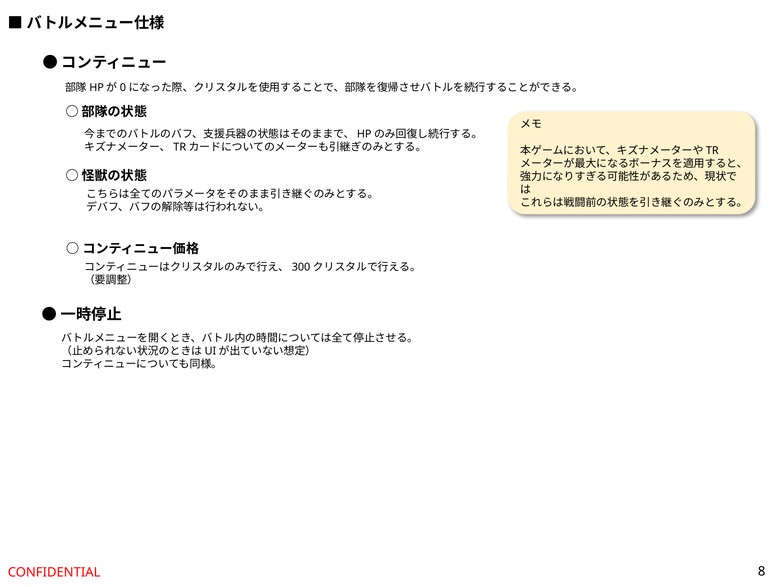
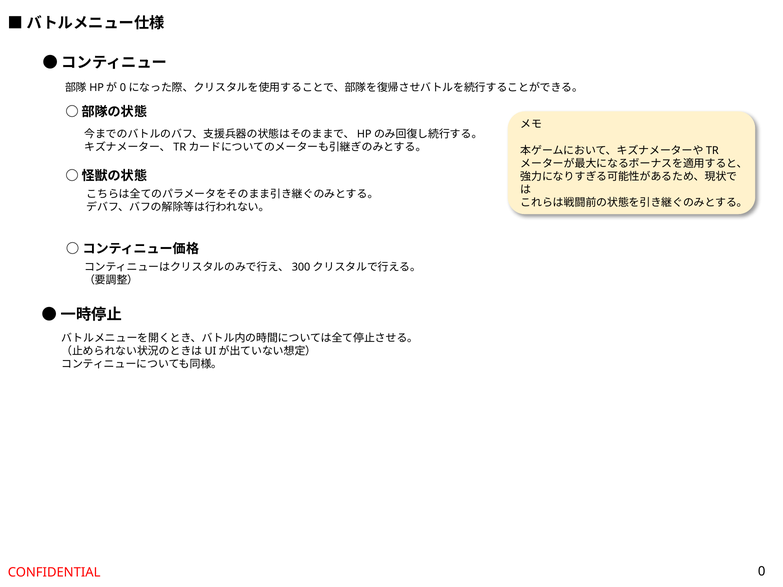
8: 8 -> 0
